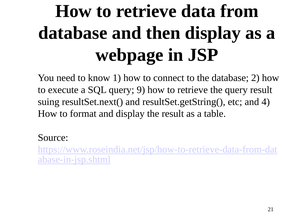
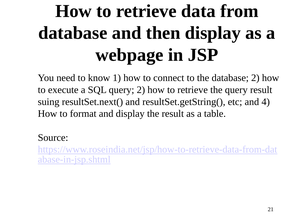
query 9: 9 -> 2
